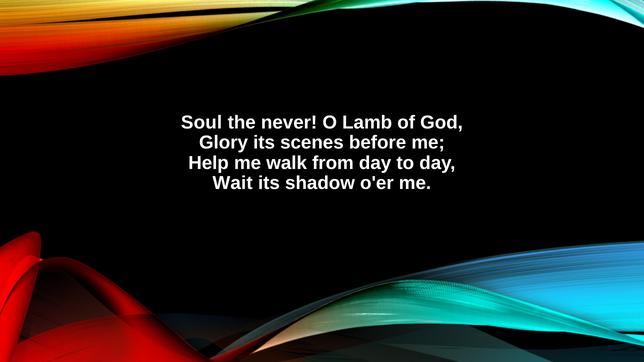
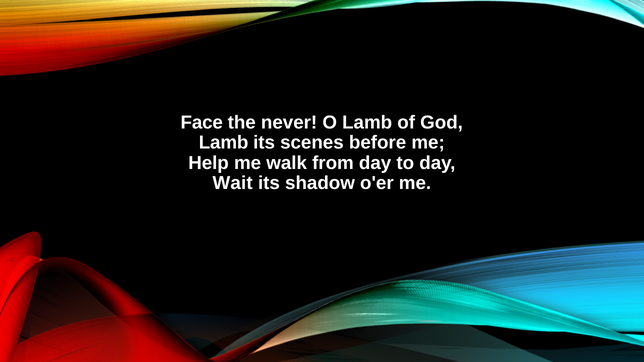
Soul: Soul -> Face
Glory at (224, 143): Glory -> Lamb
